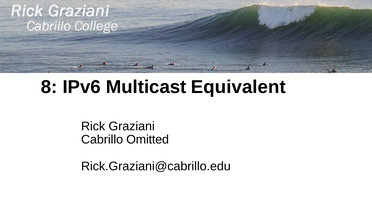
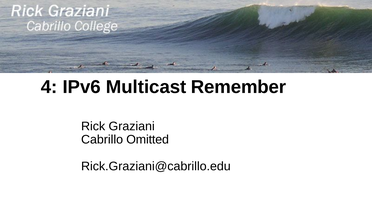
8: 8 -> 4
Equivalent: Equivalent -> Remember
